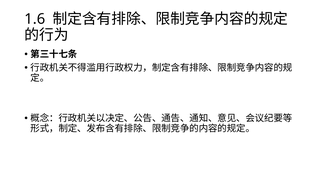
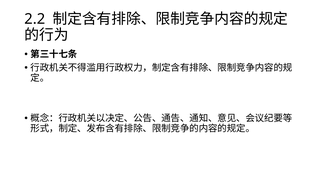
1.6: 1.6 -> 2.2
